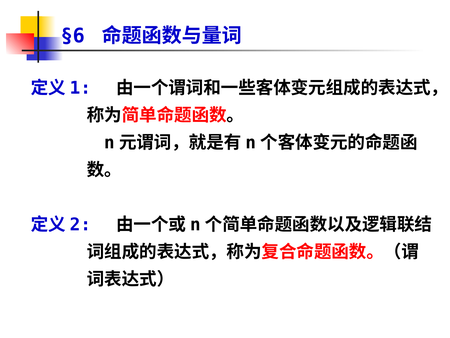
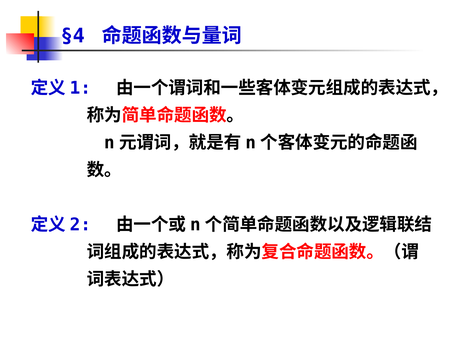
§6: §6 -> §4
